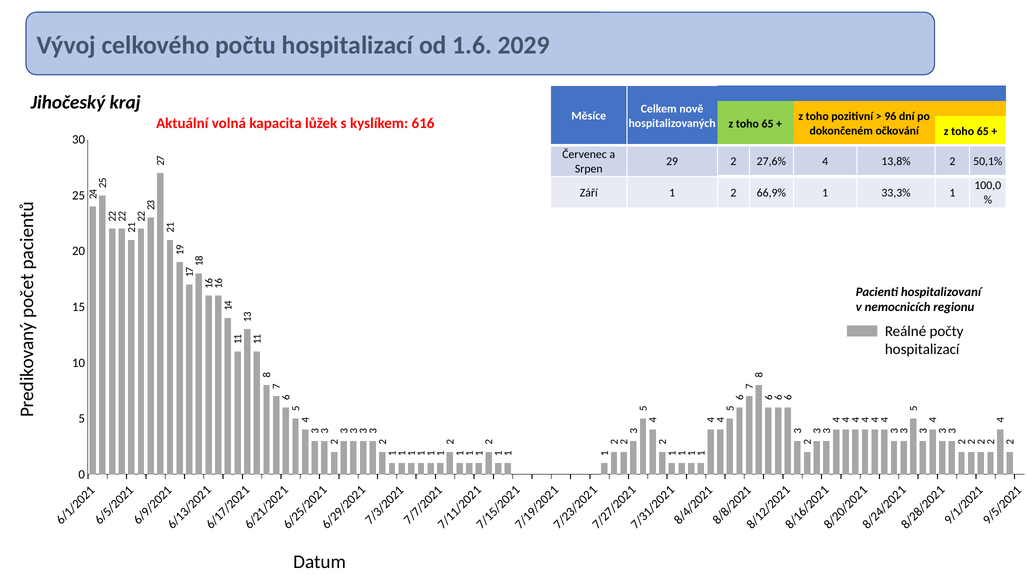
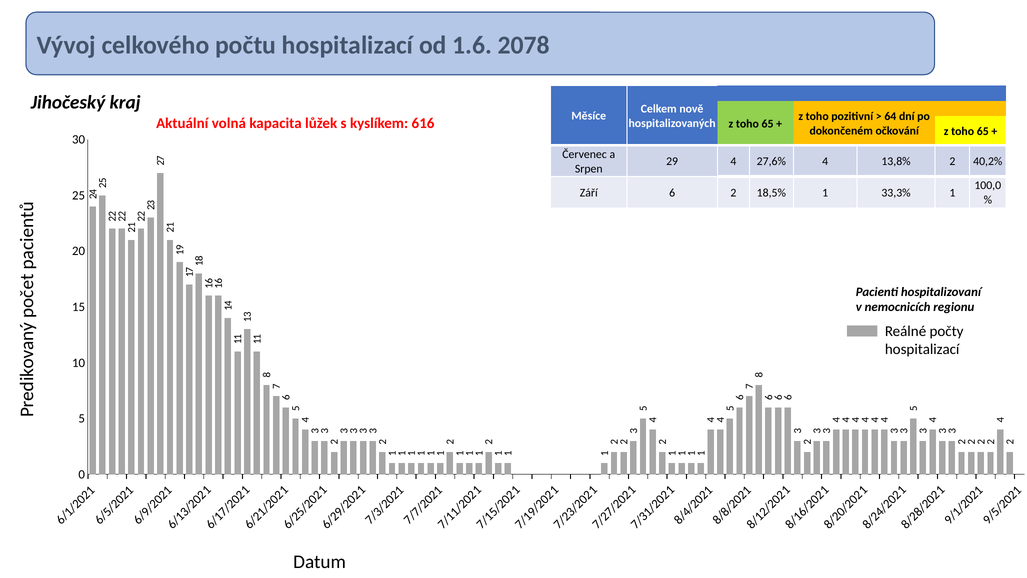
2029: 2029 -> 2078
96: 96 -> 64
29 2: 2 -> 4
50,1%: 50,1% -> 40,2%
Září 1: 1 -> 6
66,9%: 66,9% -> 18,5%
